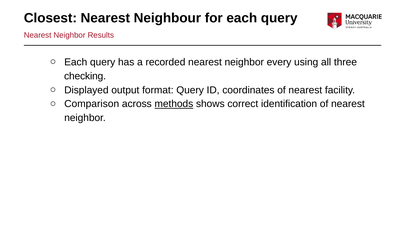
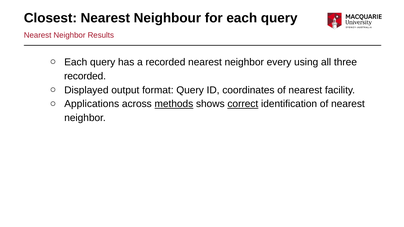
checking at (85, 76): checking -> recorded
Comparison: Comparison -> Applications
correct underline: none -> present
